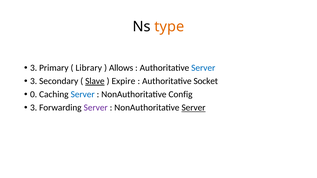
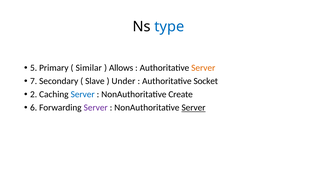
type colour: orange -> blue
3 at (34, 68): 3 -> 5
Library: Library -> Similar
Server at (203, 68) colour: blue -> orange
3 at (34, 81): 3 -> 7
Slave underline: present -> none
Expire: Expire -> Under
0: 0 -> 2
Config: Config -> Create
3 at (34, 108): 3 -> 6
